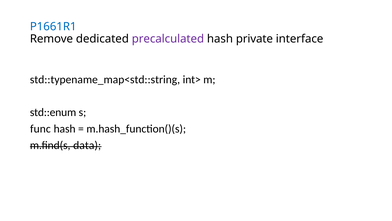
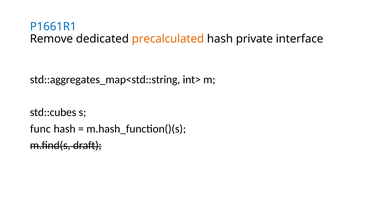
precalculated colour: purple -> orange
std::typename_map<std::string: std::typename_map<std::string -> std::aggregates_map<std::string
std::enum: std::enum -> std::cubes
data: data -> draft
